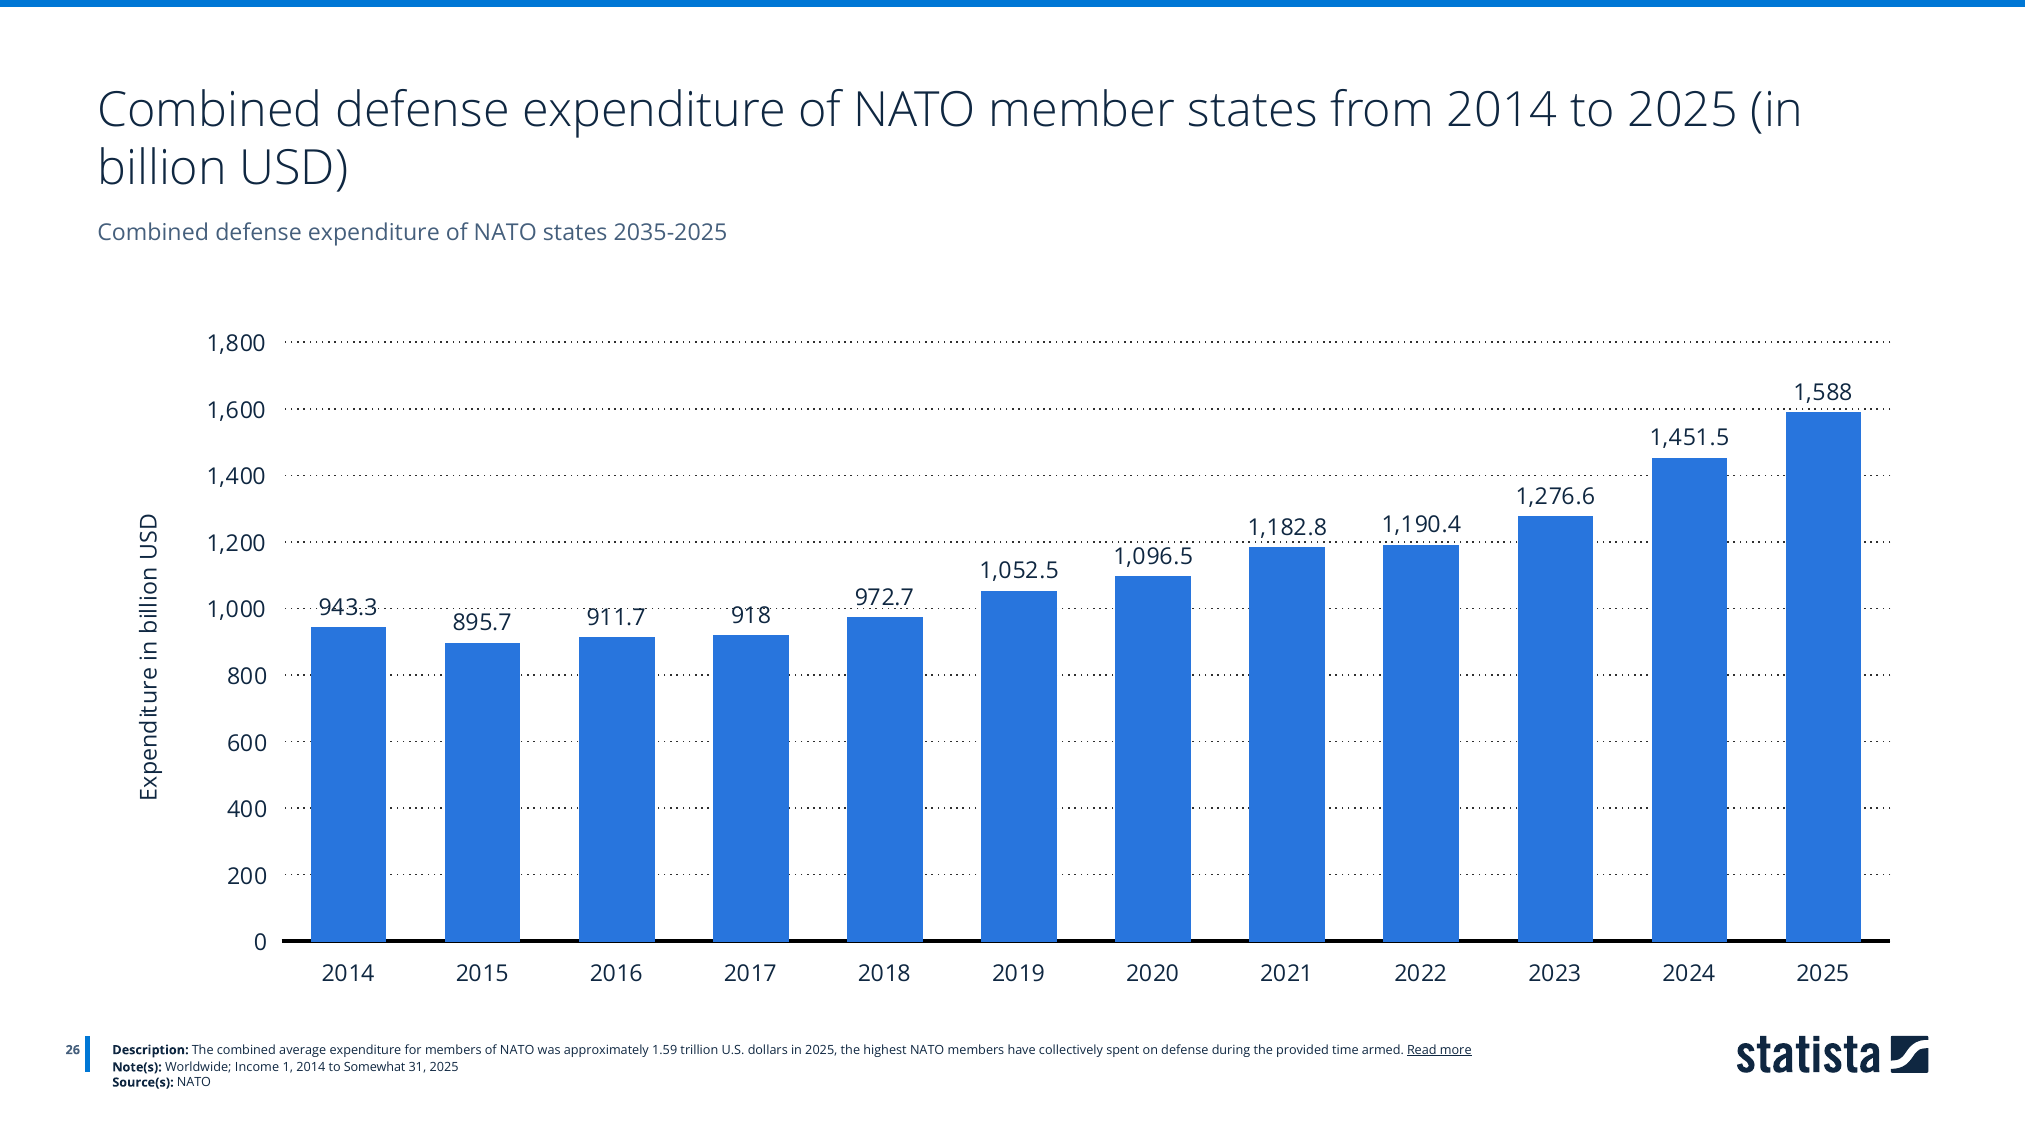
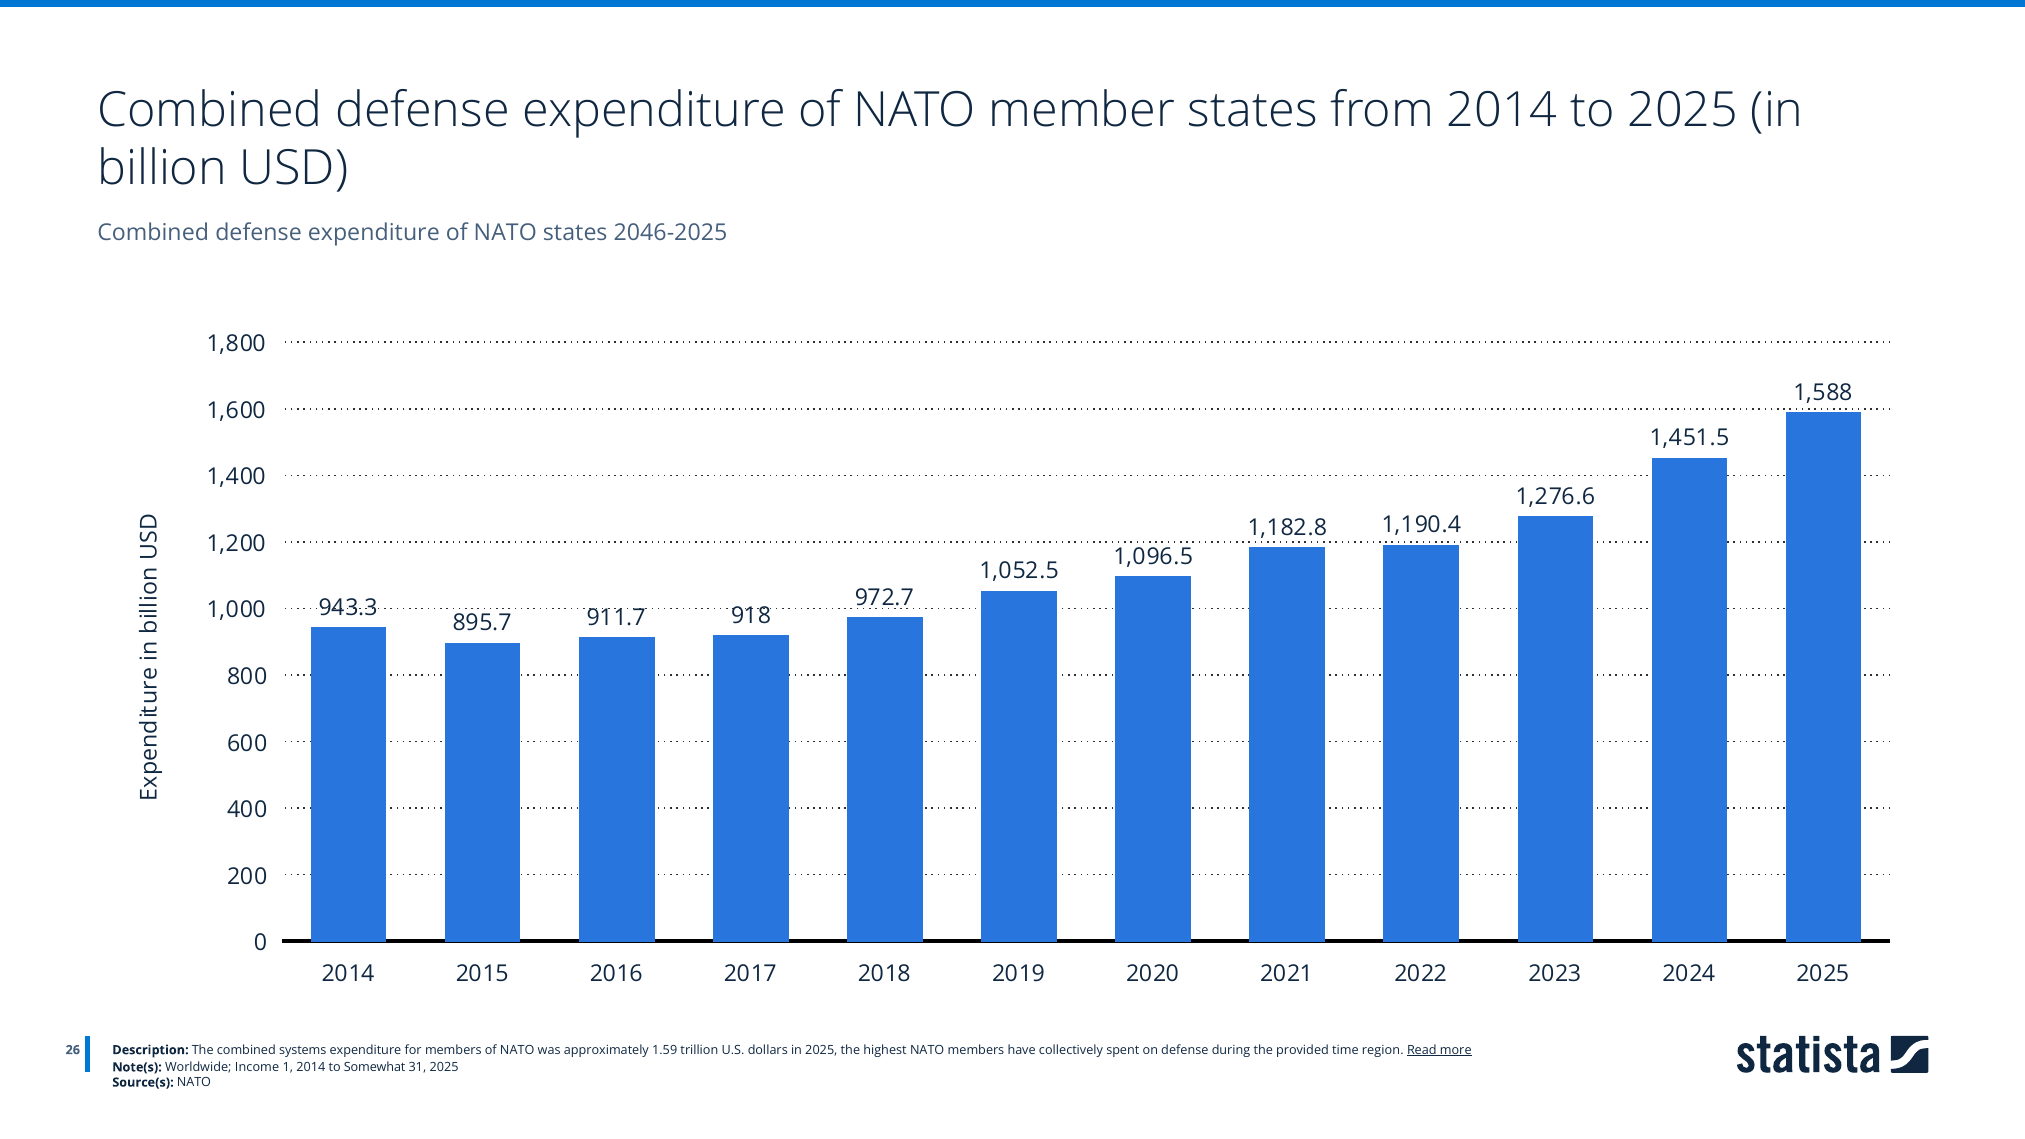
2035-2025: 2035-2025 -> 2046-2025
average: average -> systems
armed: armed -> region
